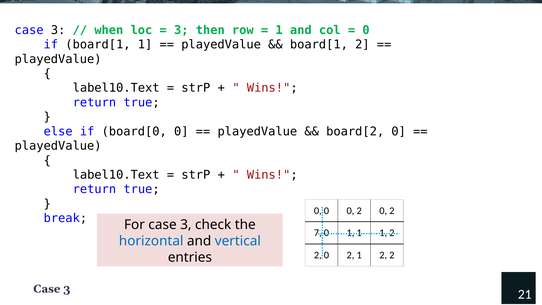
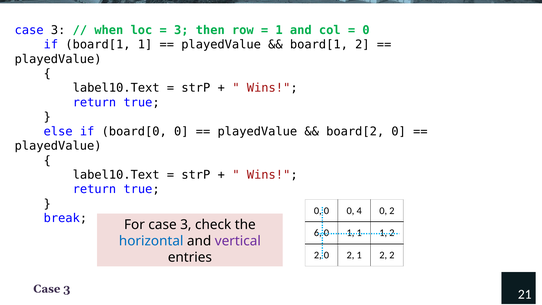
0 0 2: 2 -> 4
7: 7 -> 6
vertical colour: blue -> purple
